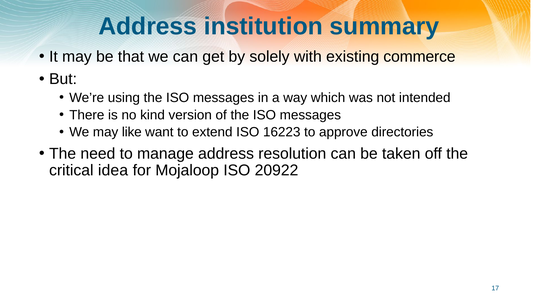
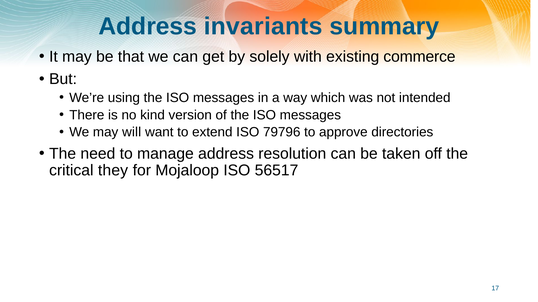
institution: institution -> invariants
like: like -> will
16223: 16223 -> 79796
idea: idea -> they
20922: 20922 -> 56517
